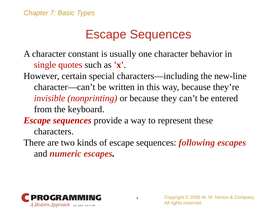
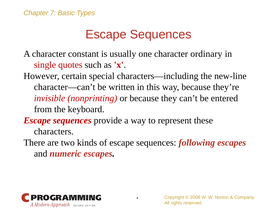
behavior: behavior -> ordinary
